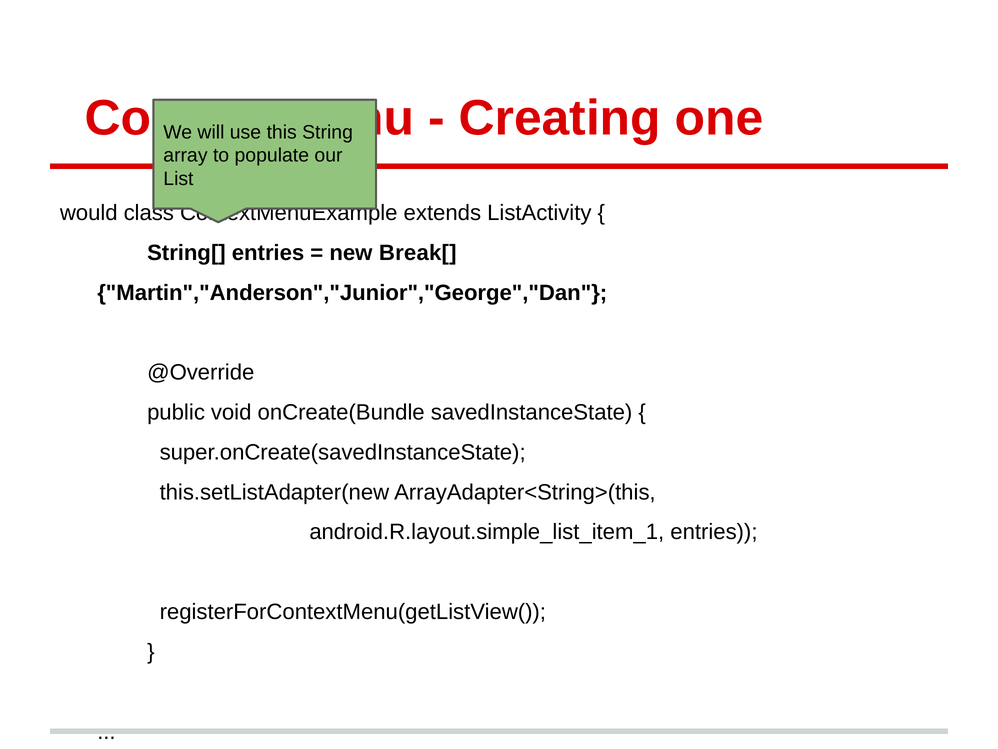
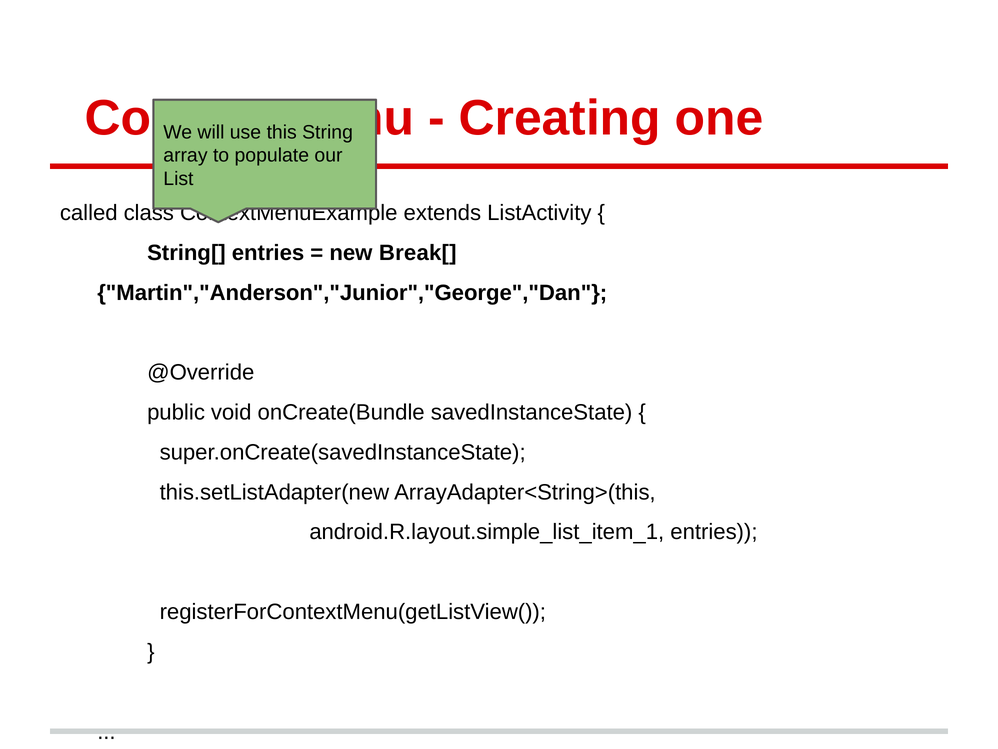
would: would -> called
